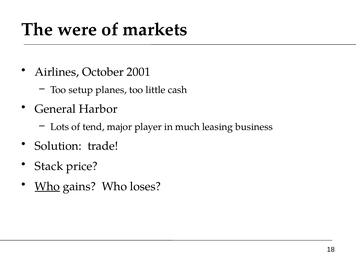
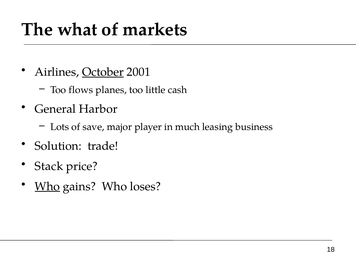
were: were -> what
October underline: none -> present
setup: setup -> flows
tend: tend -> save
